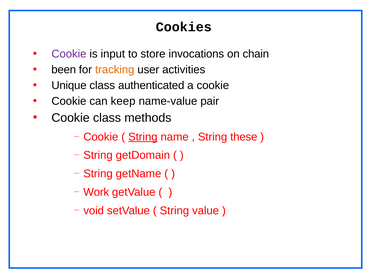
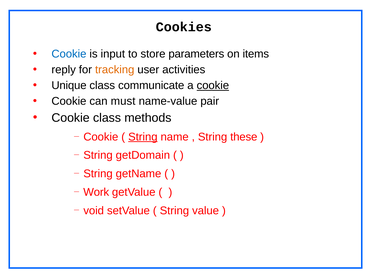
Cookie at (69, 54) colour: purple -> blue
invocations: invocations -> parameters
chain: chain -> items
been: been -> reply
authenticated: authenticated -> communicate
cookie at (213, 86) underline: none -> present
keep: keep -> must
